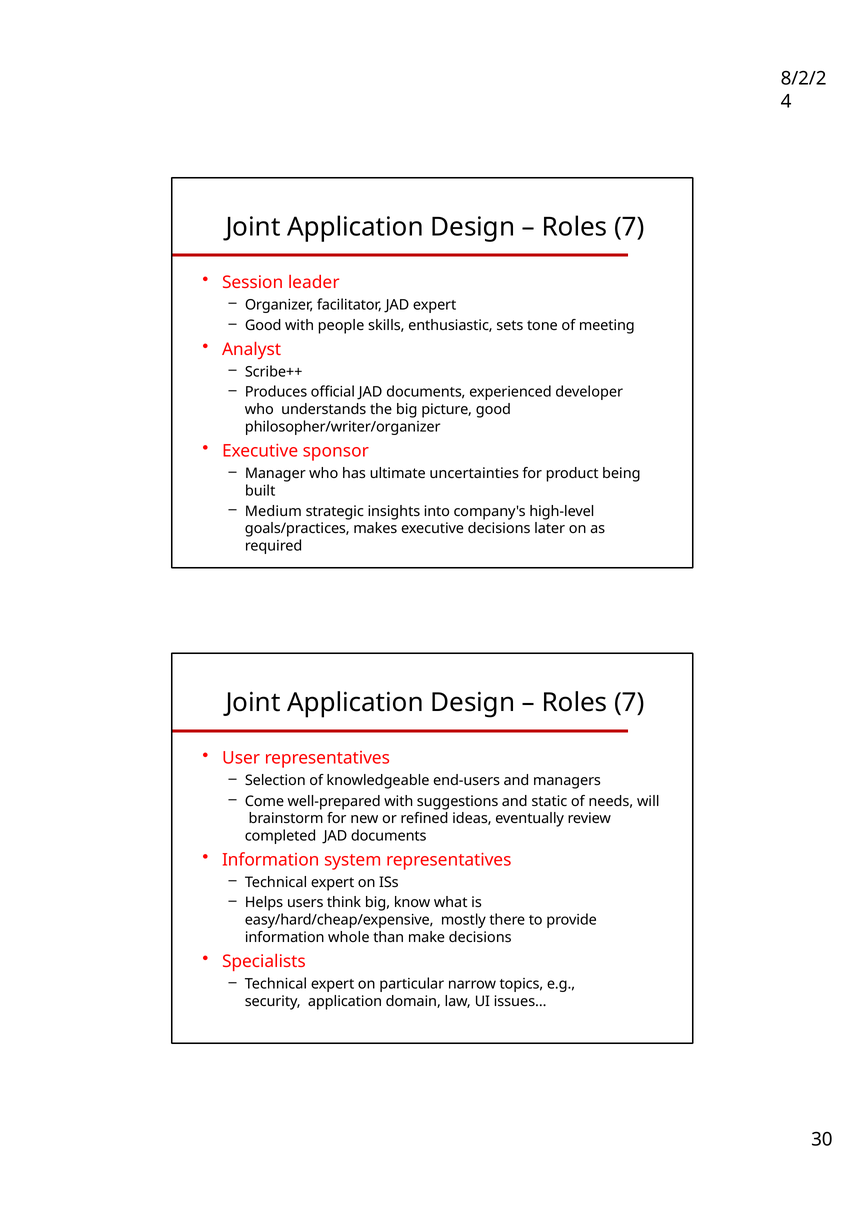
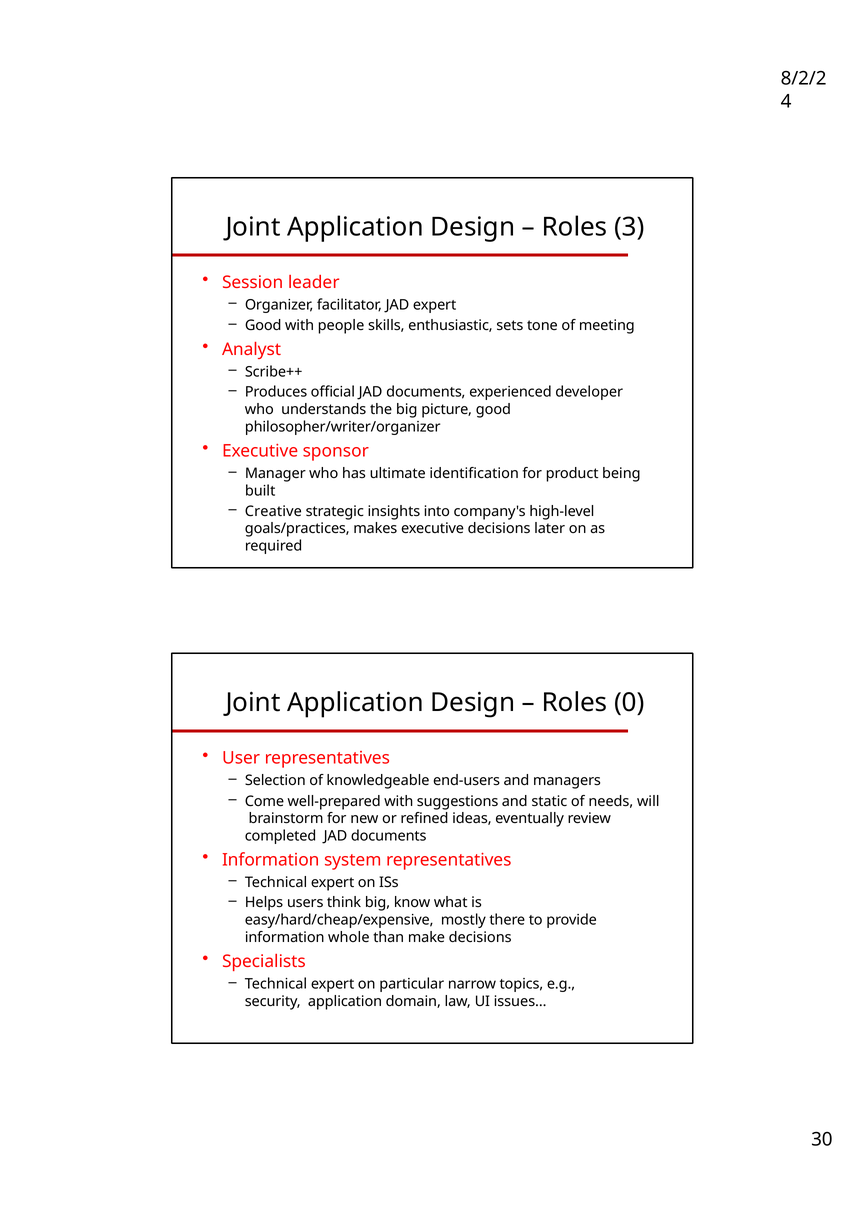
7 at (629, 227): 7 -> 3
uncertainties: uncertainties -> identification
Medium: Medium -> Creative
7 at (629, 703): 7 -> 0
